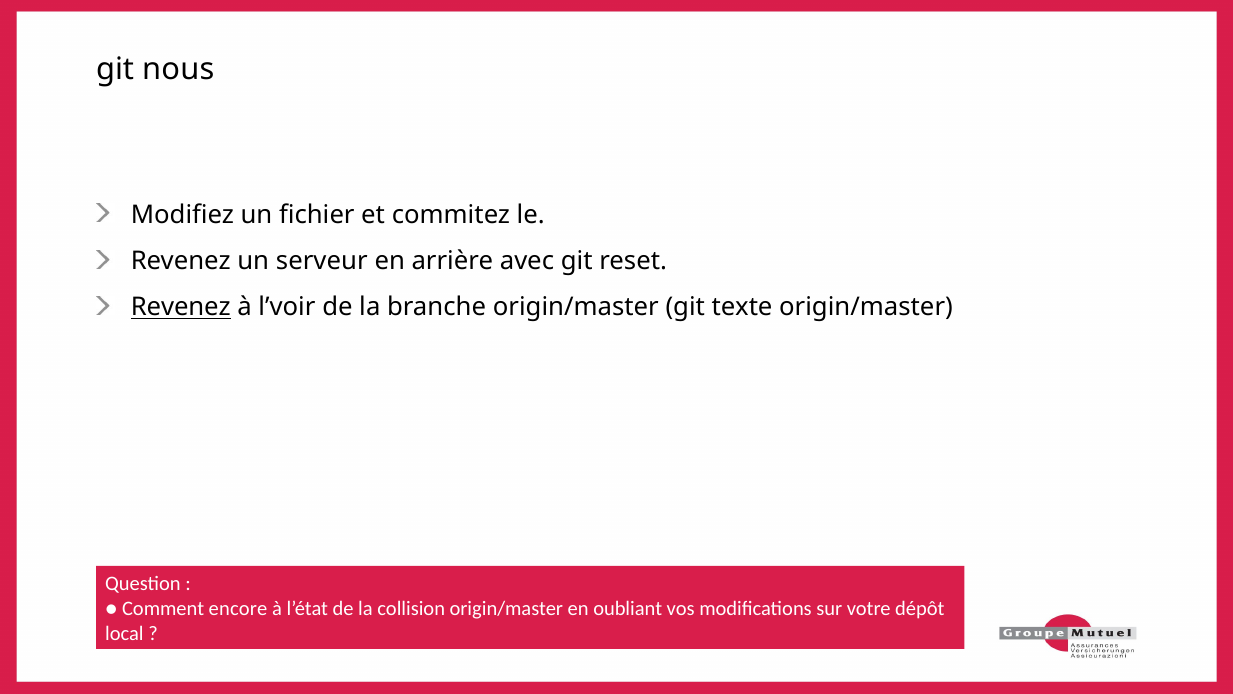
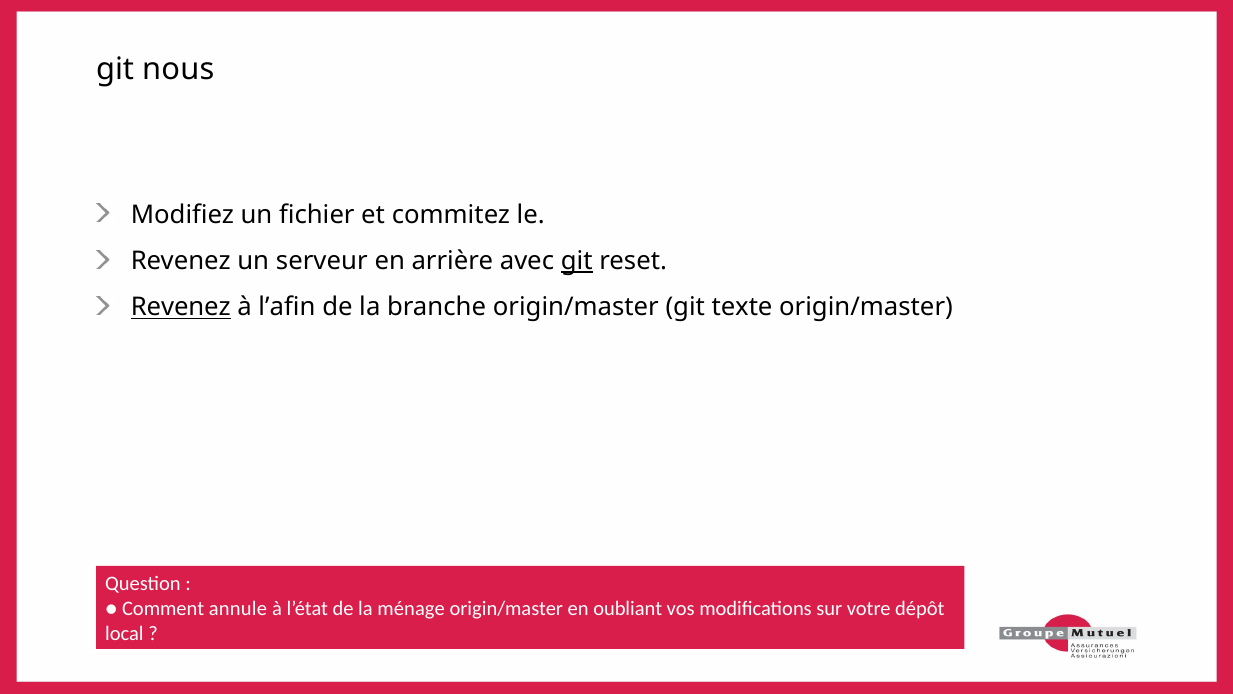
git at (577, 261) underline: none -> present
l’voir: l’voir -> l’afin
encore: encore -> annule
collision: collision -> ménage
